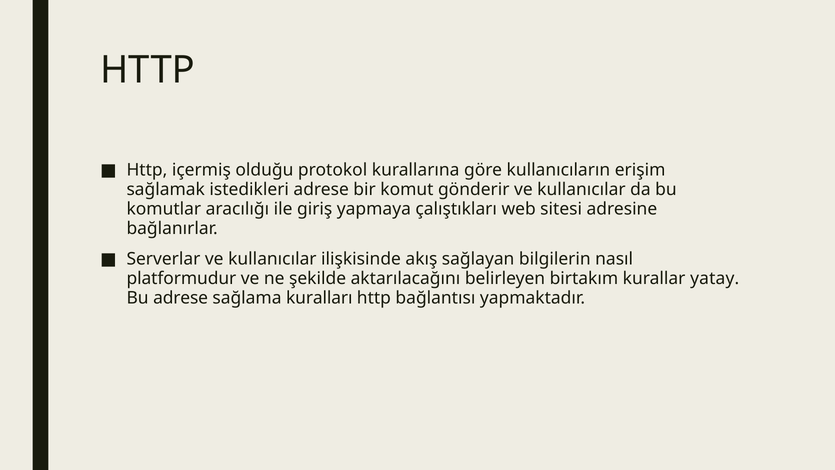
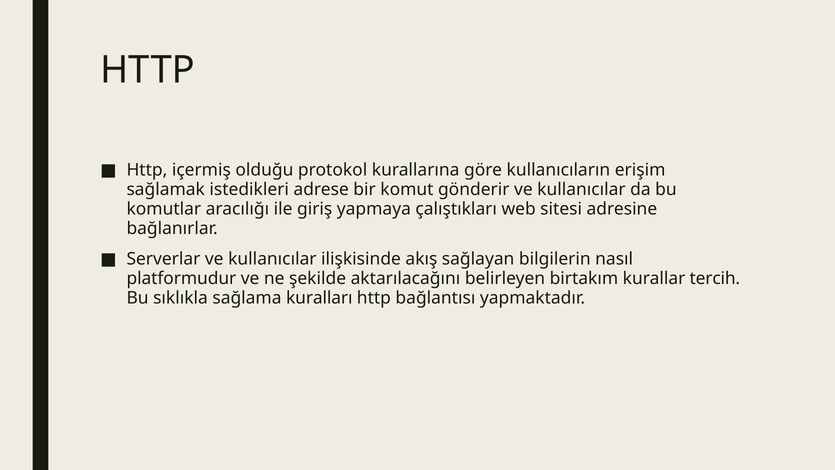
yatay: yatay -> tercih
Bu adrese: adrese -> sıklıkla
